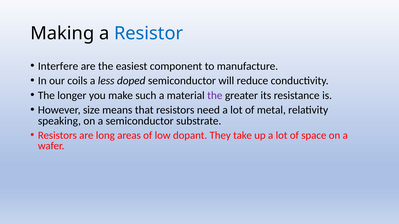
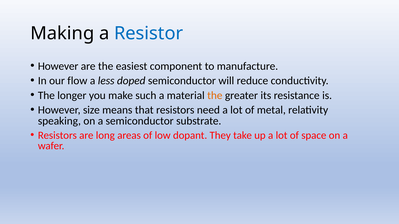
Interfere at (58, 66): Interfere -> However
coils: coils -> flow
the at (215, 96) colour: purple -> orange
